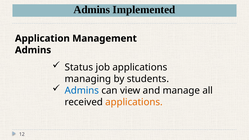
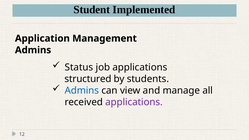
Admins at (92, 10): Admins -> Student
managing: managing -> structured
applications at (134, 102) colour: orange -> purple
